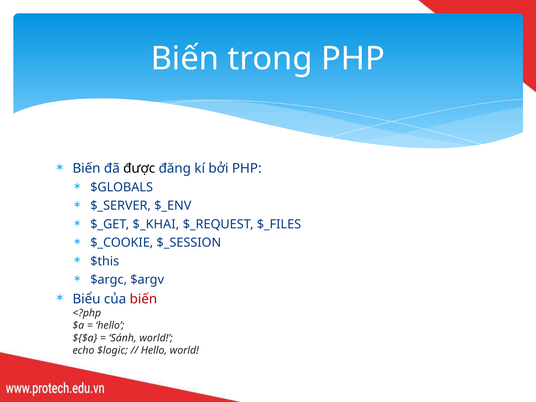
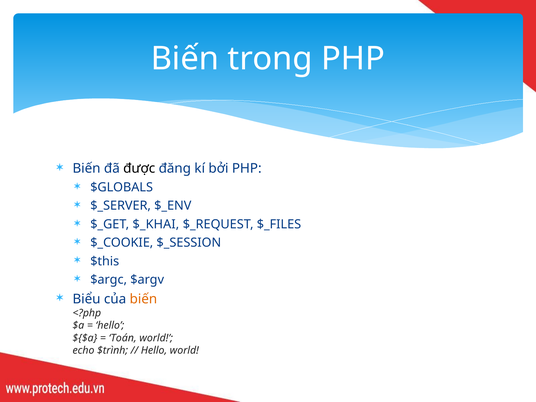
biến at (143, 299) colour: red -> orange
Sánh: Sánh -> Toán
$logic: $logic -> $trình
